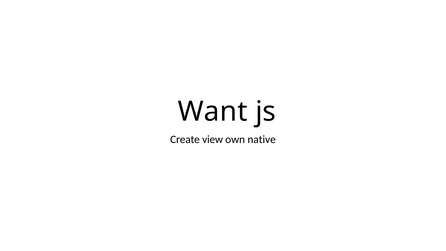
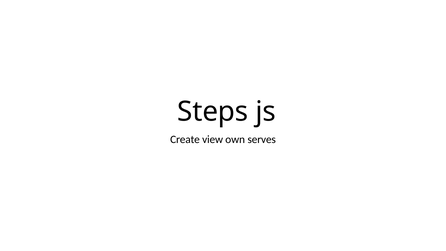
Want: Want -> Steps
native: native -> serves
